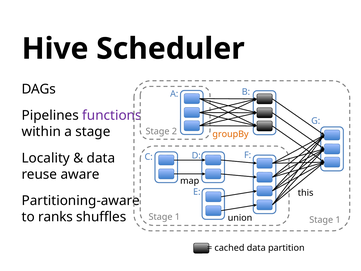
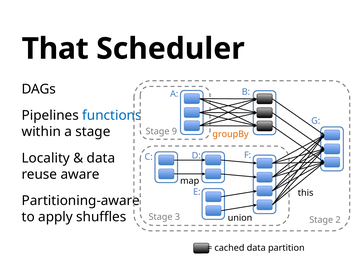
Hive: Hive -> That
functions colour: purple -> blue
2: 2 -> 9
ranks: ranks -> apply
1 at (177, 217): 1 -> 3
1 at (338, 220): 1 -> 2
